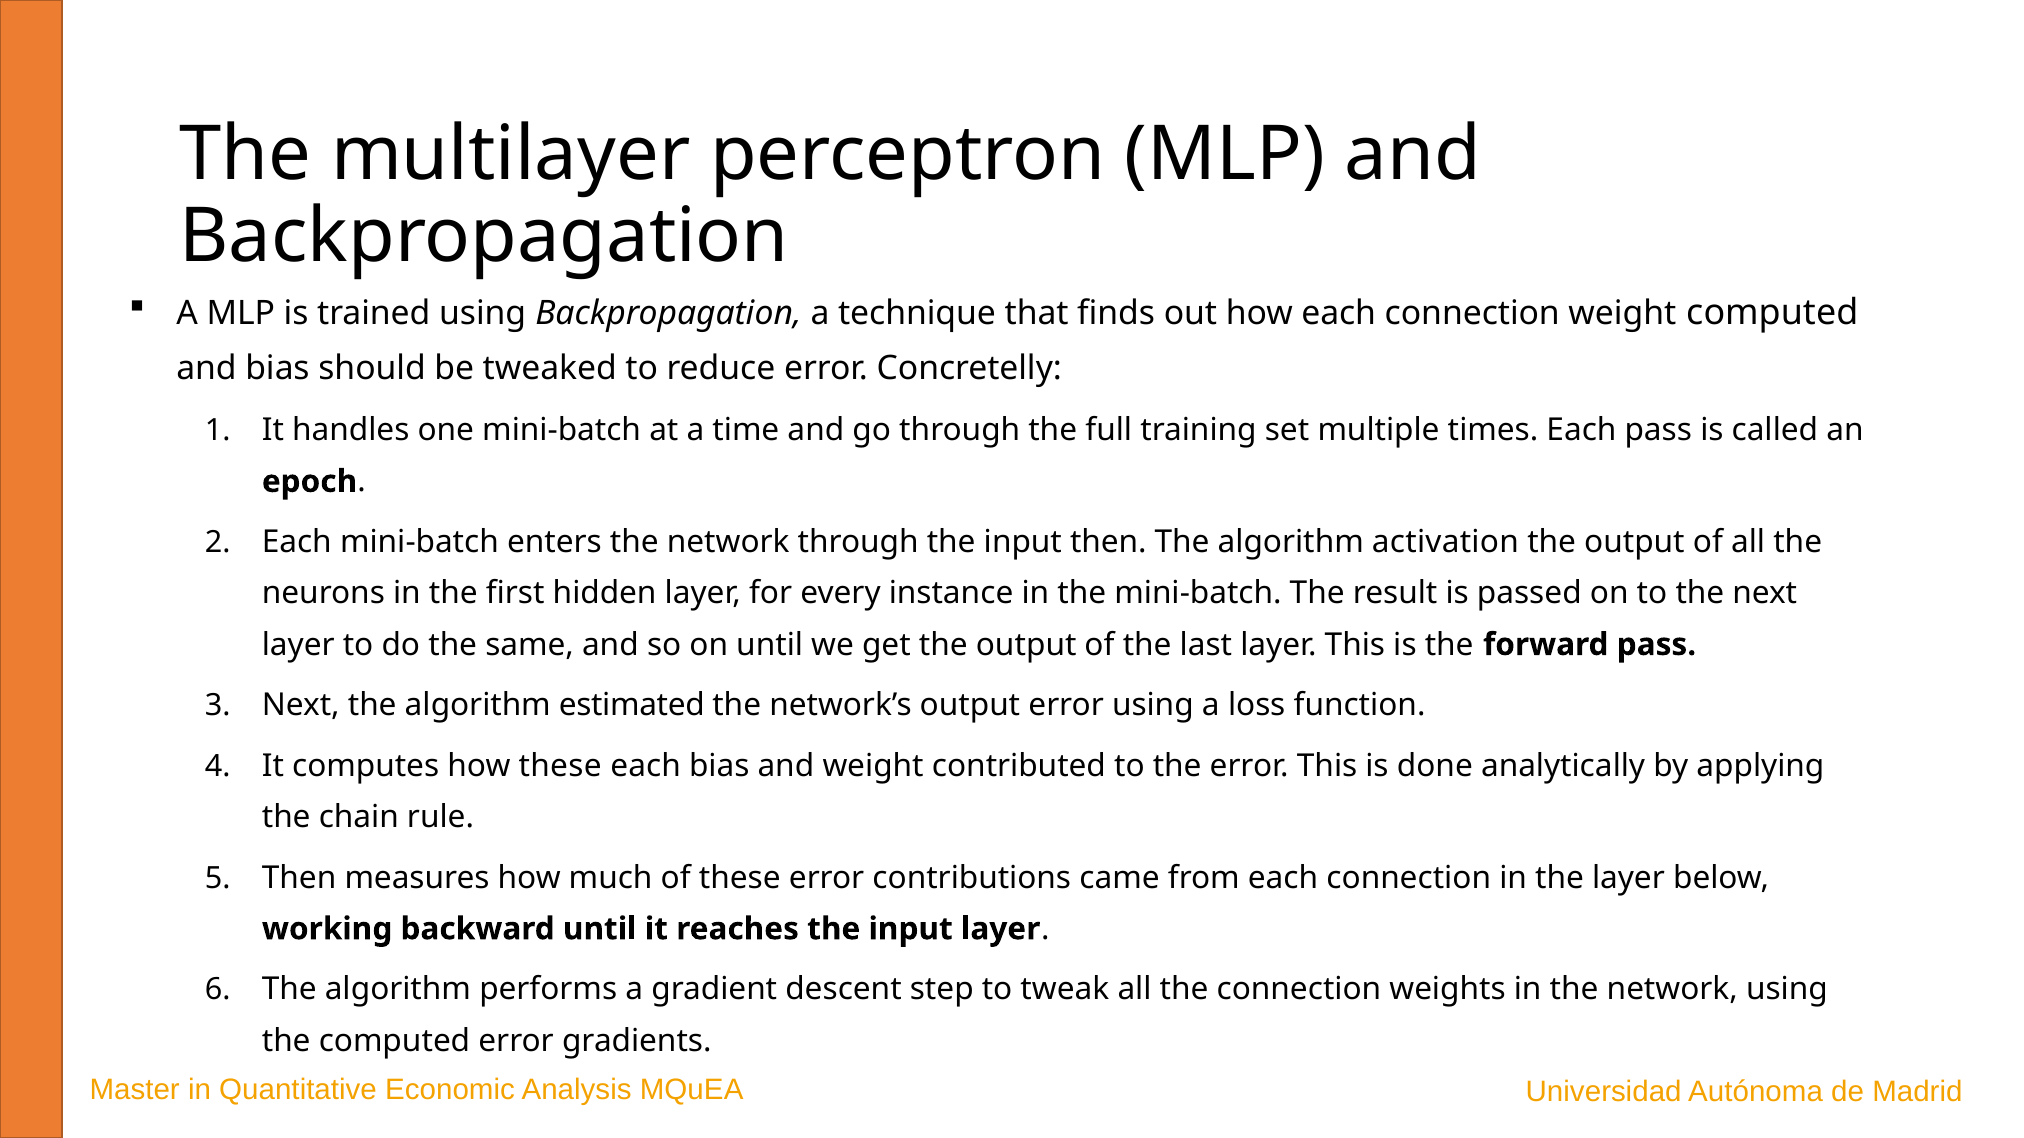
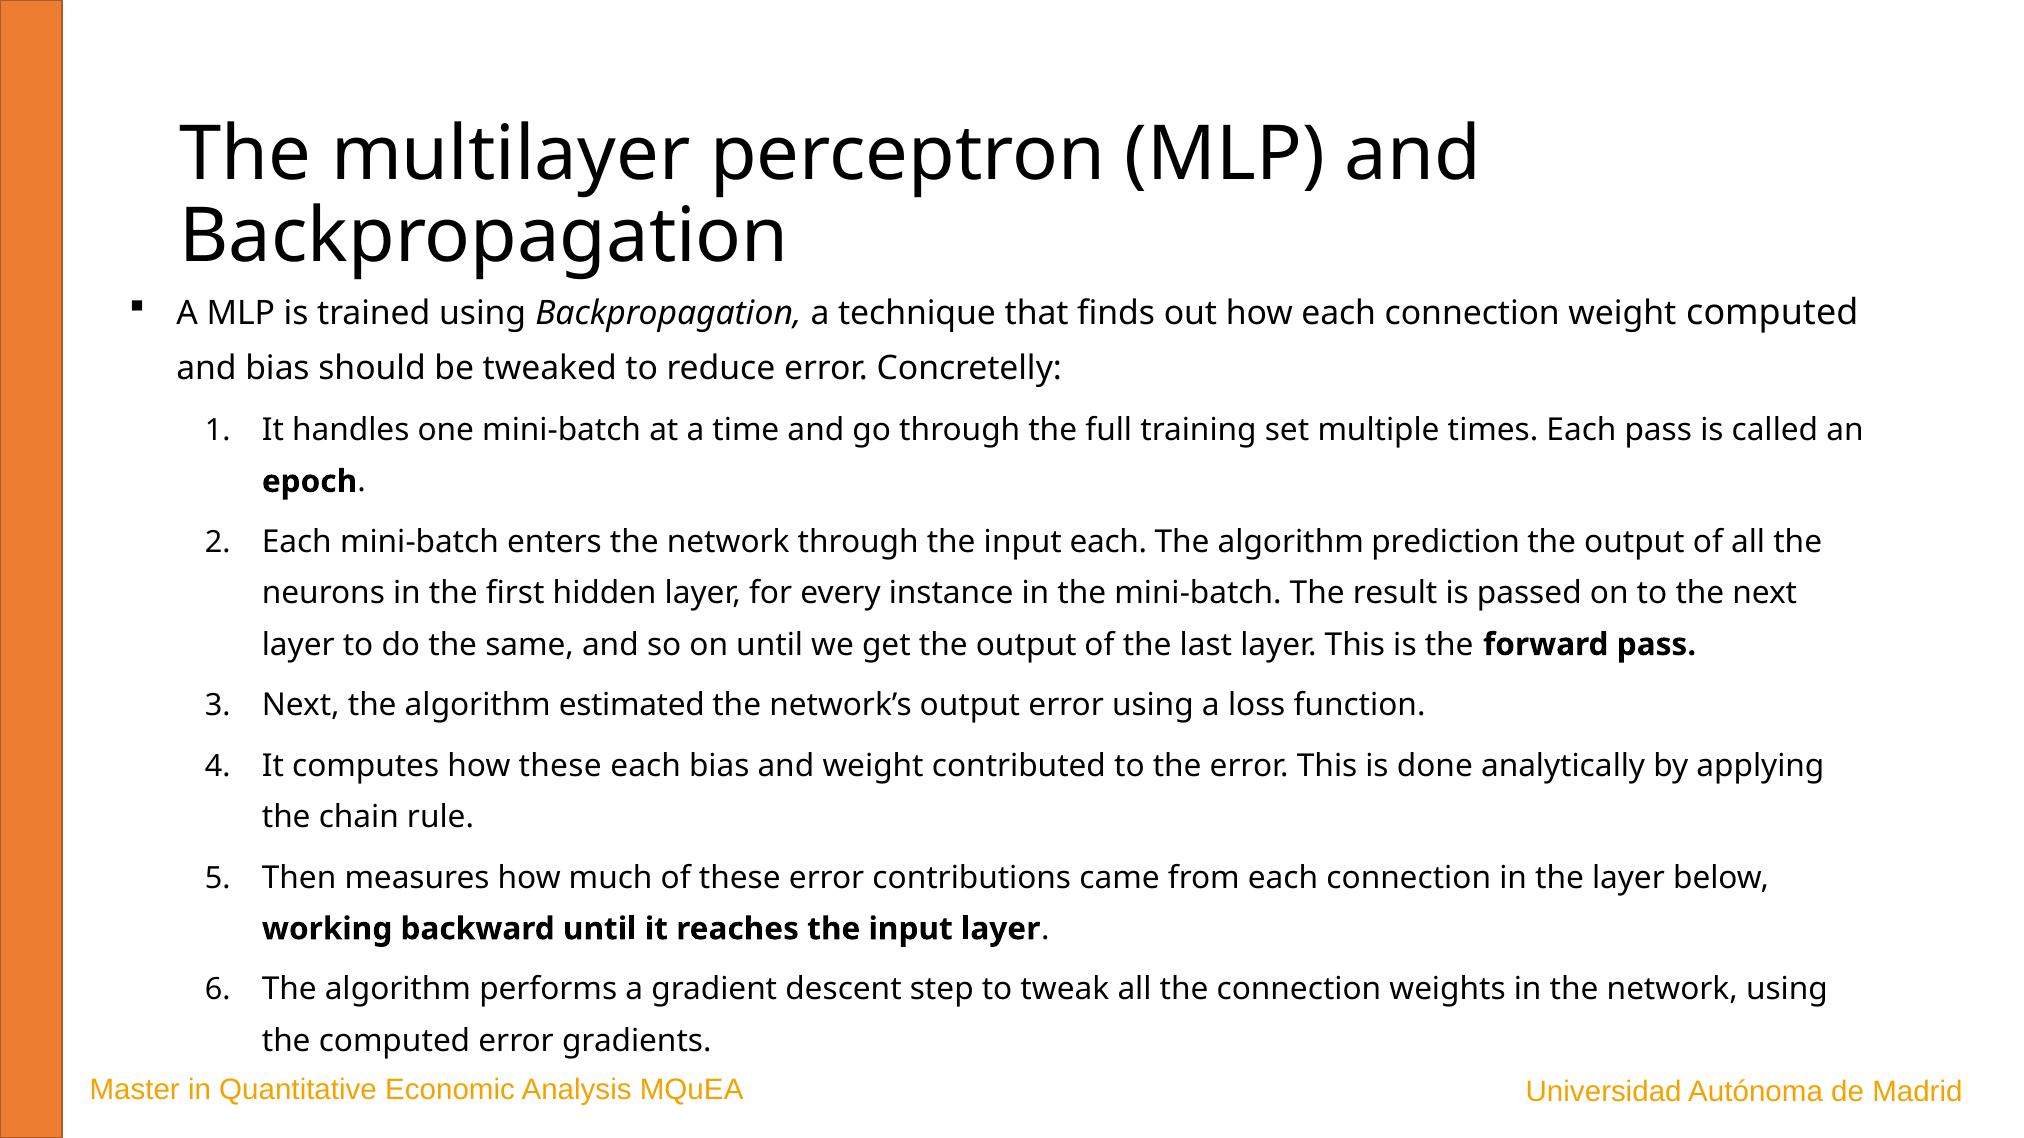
input then: then -> each
activation: activation -> prediction
